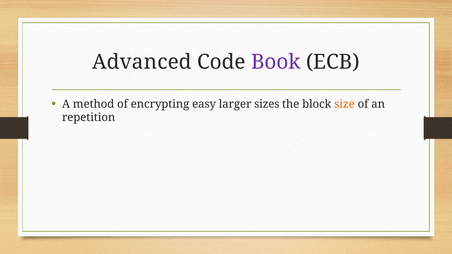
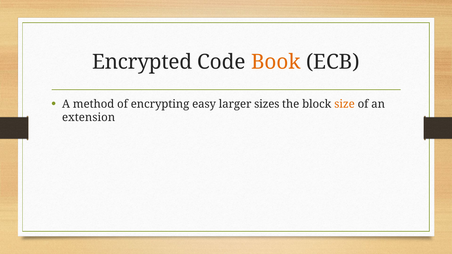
Advanced: Advanced -> Encrypted
Book colour: purple -> orange
repetition: repetition -> extension
